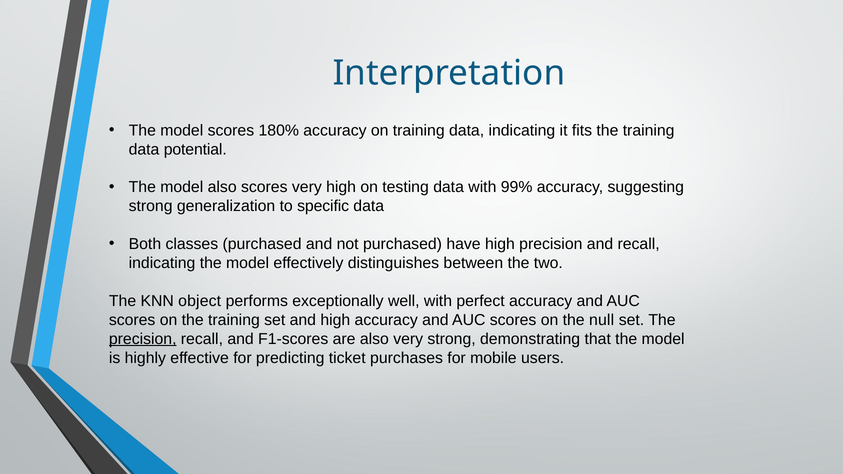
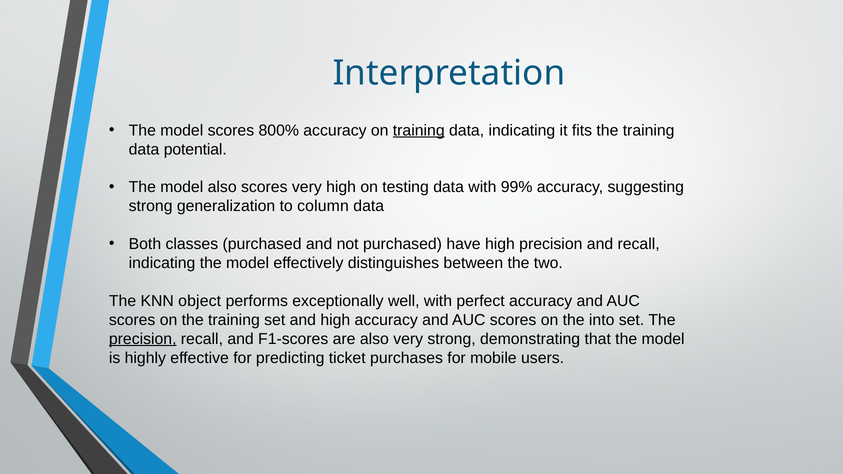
180%: 180% -> 800%
training at (419, 130) underline: none -> present
specific: specific -> column
null: null -> into
